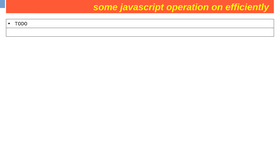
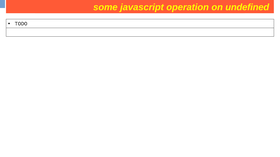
efficiently: efficiently -> undefined
